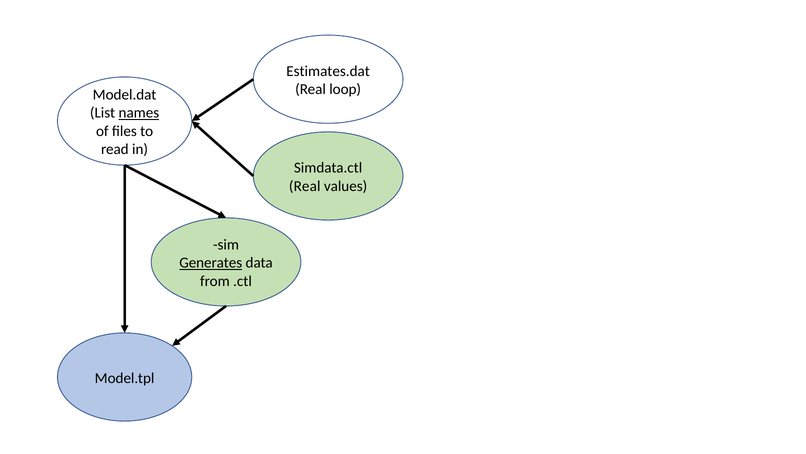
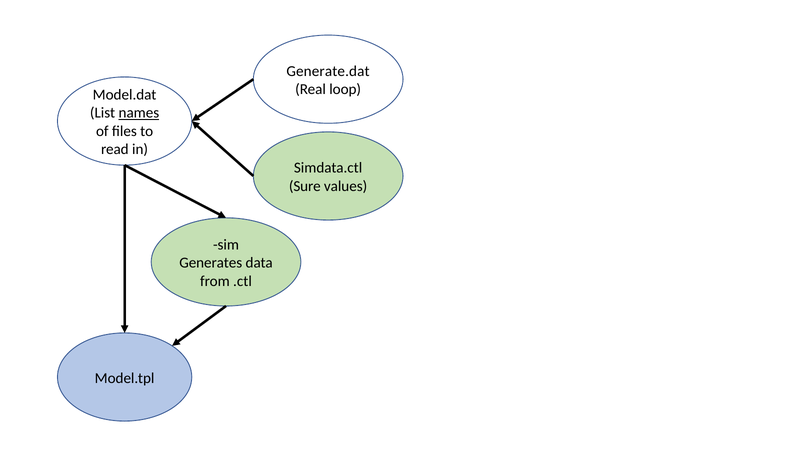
Estimates.dat: Estimates.dat -> Generate.dat
Real at (305, 186): Real -> Sure
Generates underline: present -> none
